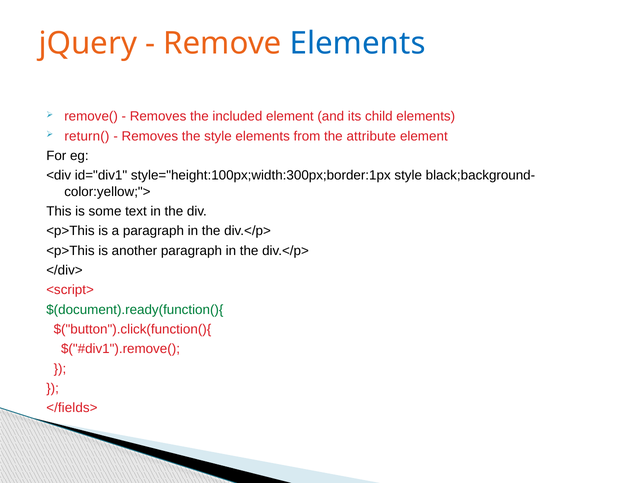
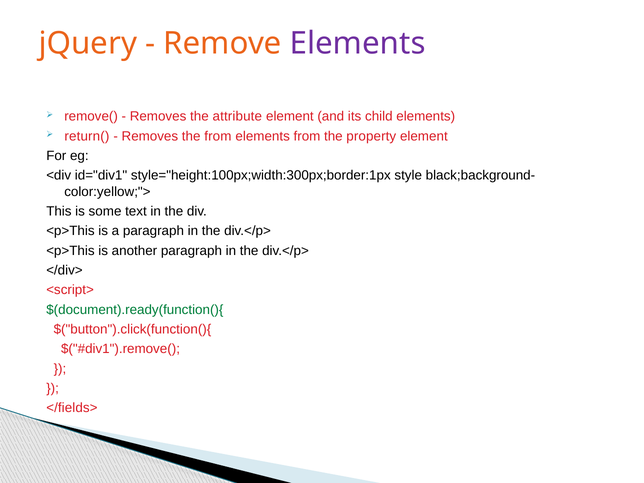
Elements at (358, 43) colour: blue -> purple
included: included -> attribute
the style: style -> from
attribute: attribute -> property
